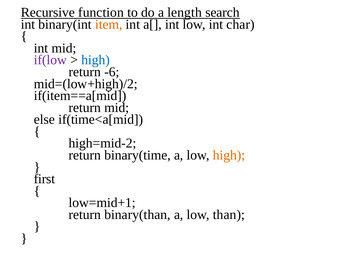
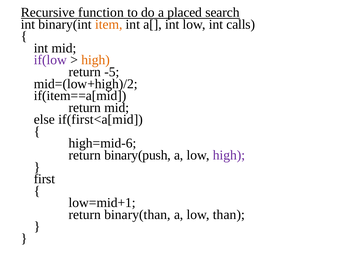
length: length -> placed
char: char -> calls
high at (96, 60) colour: blue -> orange
-6: -6 -> -5
if(time<a[mid: if(time<a[mid -> if(first<a[mid
high=mid-2: high=mid-2 -> high=mid-6
binary(time: binary(time -> binary(push
high at (229, 155) colour: orange -> purple
